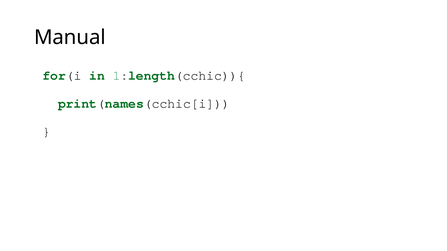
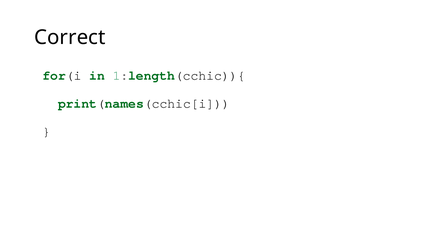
Manual: Manual -> Correct
